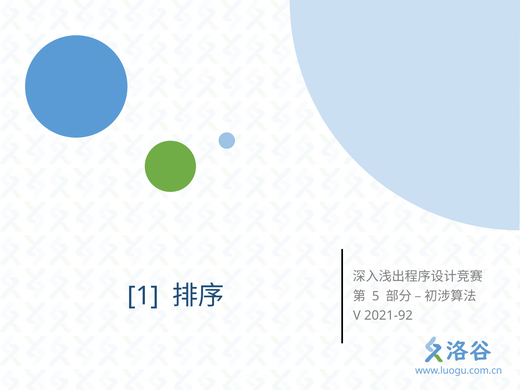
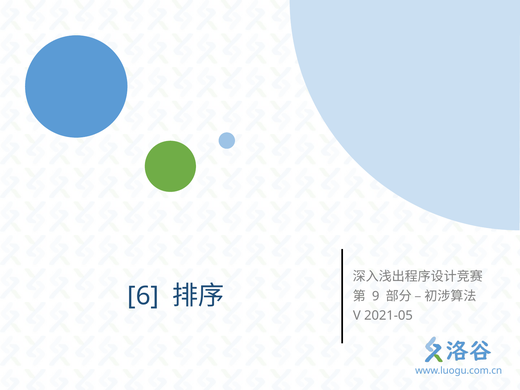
1: 1 -> 6
5: 5 -> 9
2021-92: 2021-92 -> 2021-05
